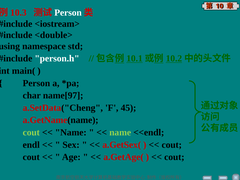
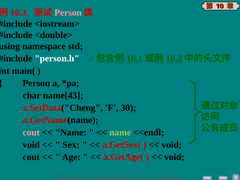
Person at (68, 13) colour: white -> pink
name[97: name[97 -> name[43
45: 45 -> 30
cout at (31, 132) colour: light green -> pink
endl at (31, 145): endl -> void
cout at (172, 145): cout -> void
cout at (174, 157): cout -> void
